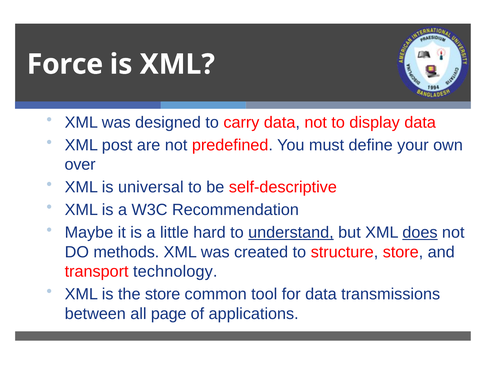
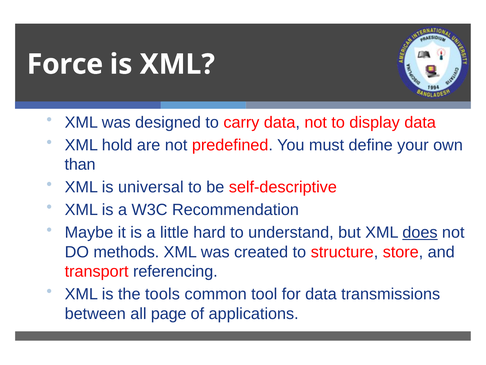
post: post -> hold
over: over -> than
understand underline: present -> none
technology: technology -> referencing
the store: store -> tools
